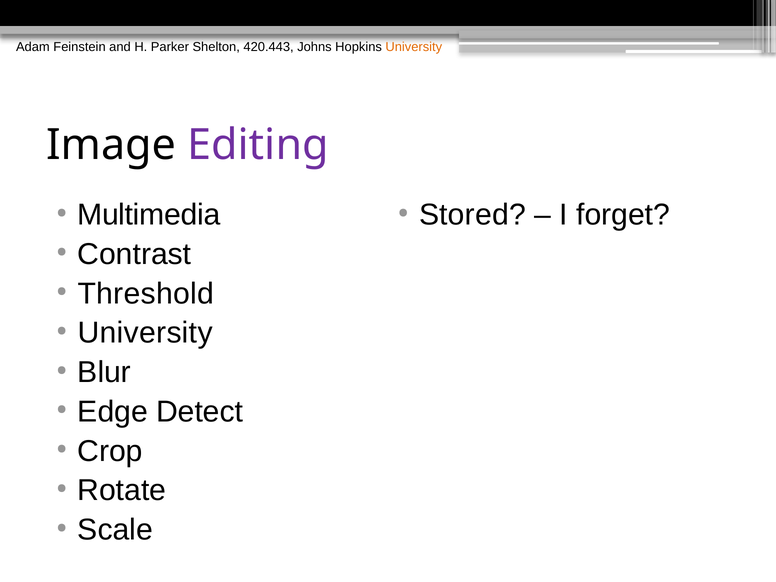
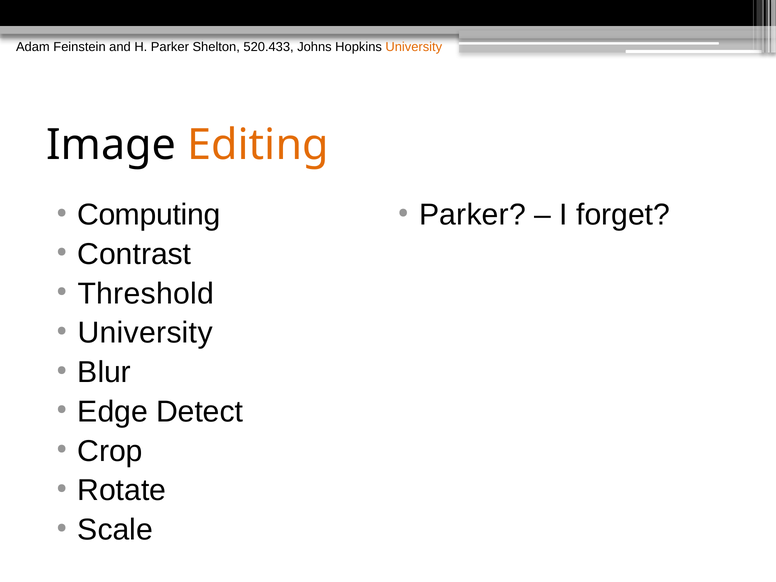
420.443: 420.443 -> 520.433
Editing colour: purple -> orange
Multimedia: Multimedia -> Computing
Stored at (472, 215): Stored -> Parker
